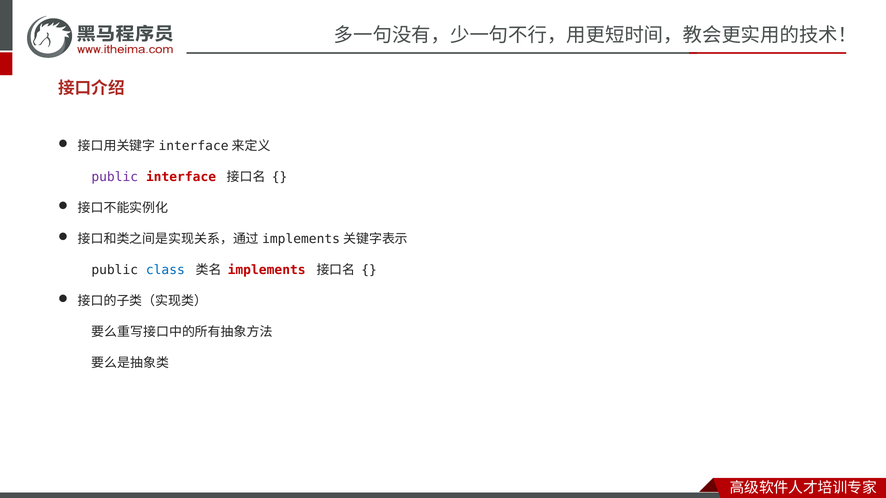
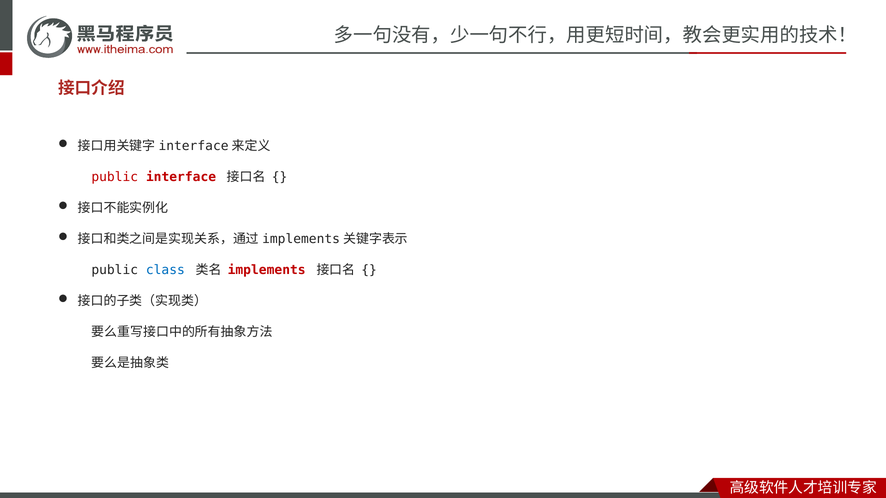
public at (115, 177) colour: purple -> red
